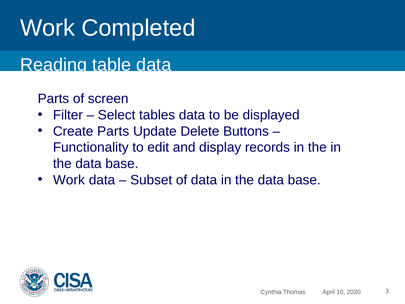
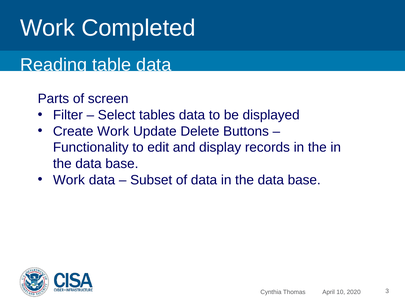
Create Parts: Parts -> Work
